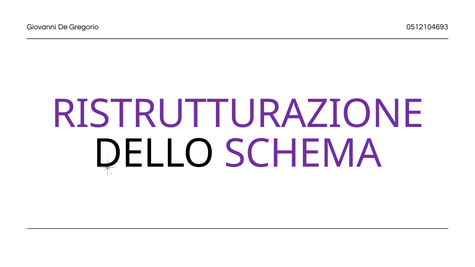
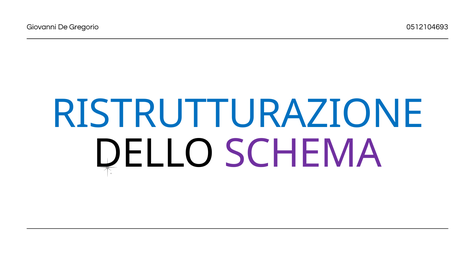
RISTRUTTURAZIONE colour: purple -> blue
